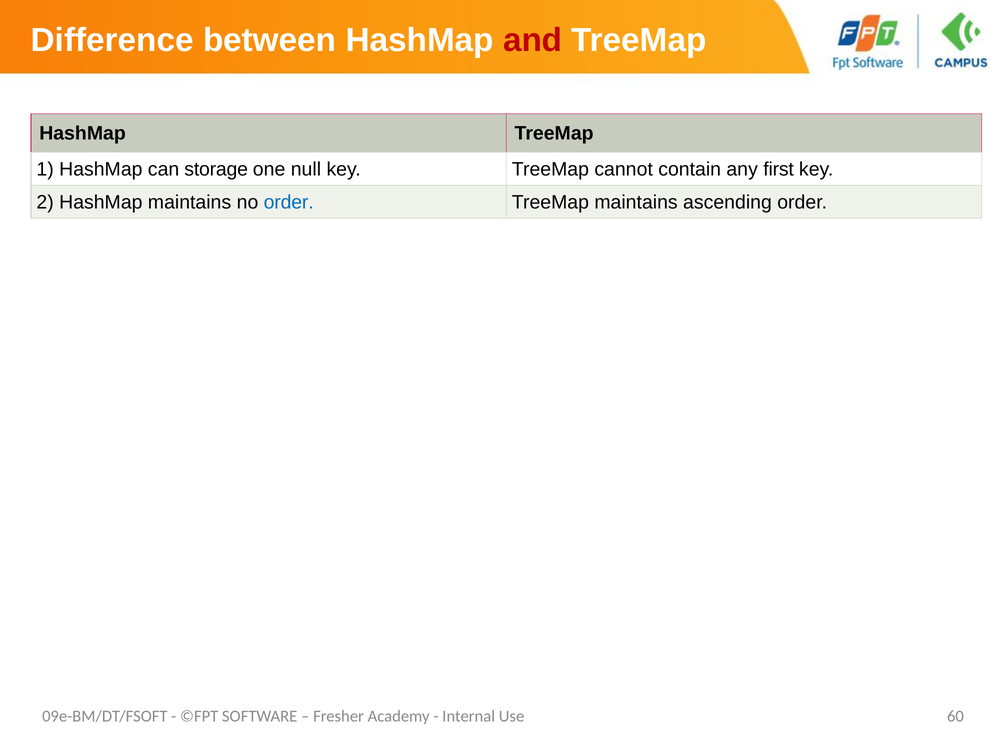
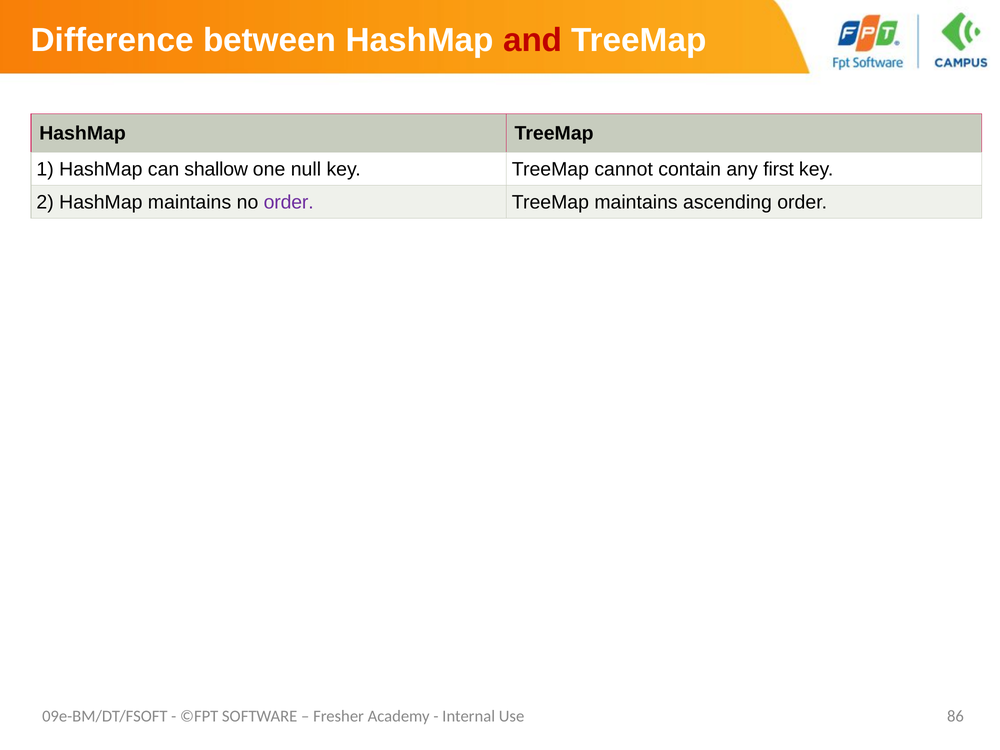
storage: storage -> shallow
order at (289, 202) colour: blue -> purple
60: 60 -> 86
